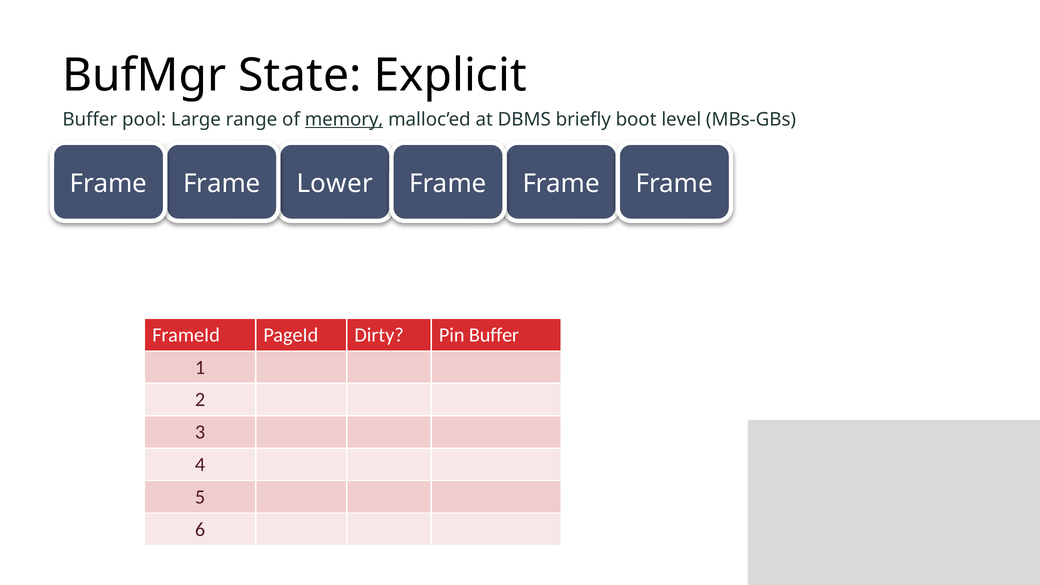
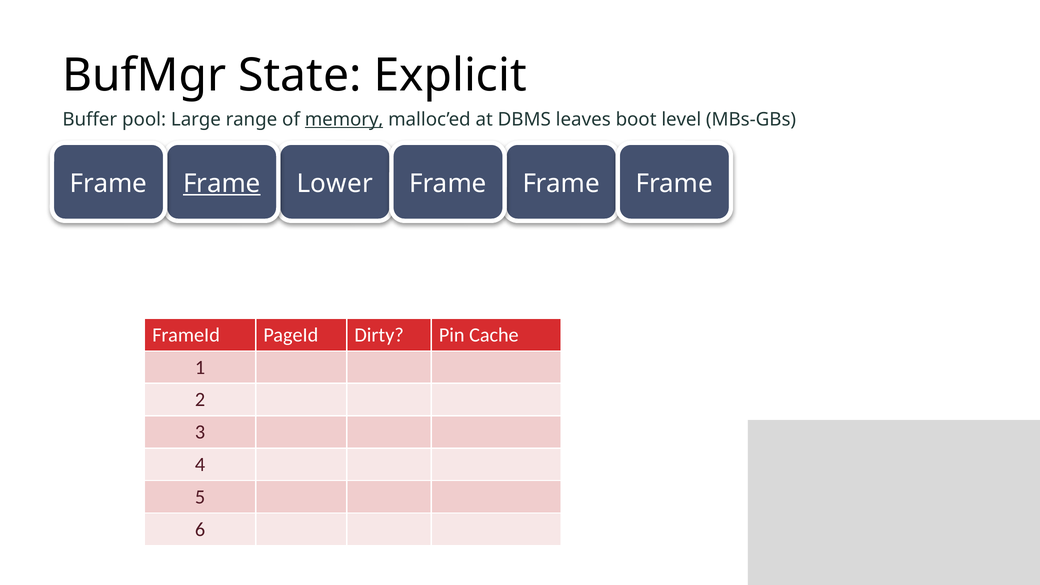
briefly: briefly -> leaves
Frame at (222, 184) underline: none -> present
Pin Buffer: Buffer -> Cache
